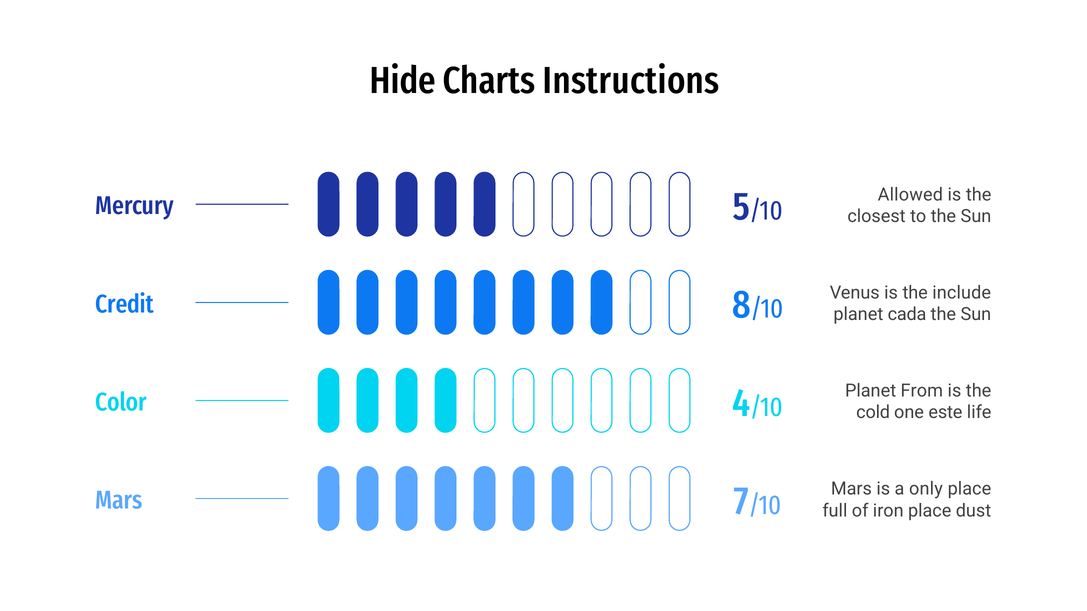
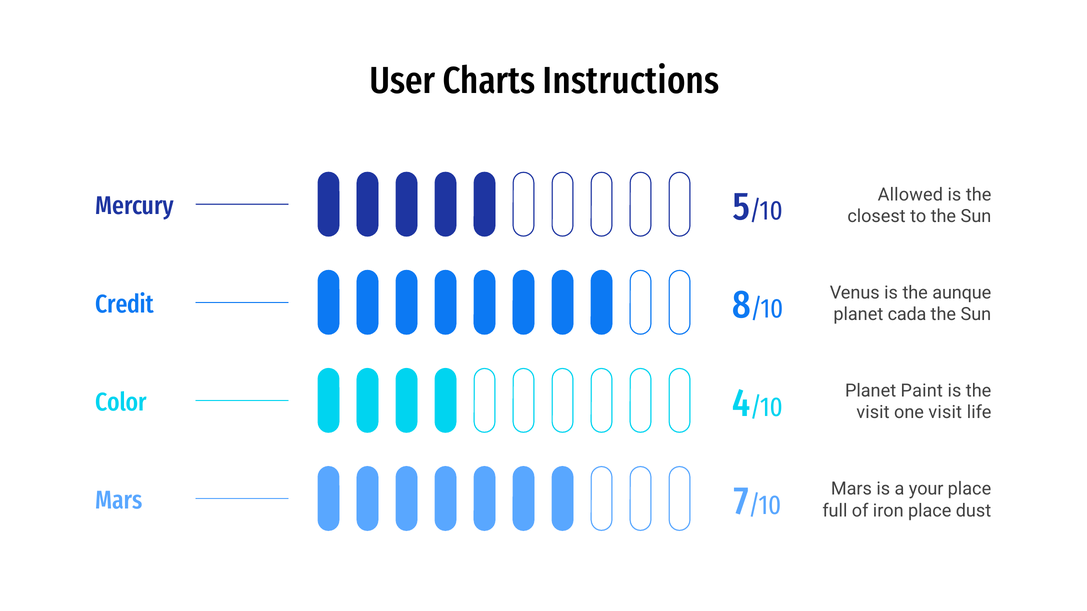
Hide: Hide -> User
include: include -> aunque
From: From -> Paint
cold at (873, 413): cold -> visit
one este: este -> visit
only: only -> your
